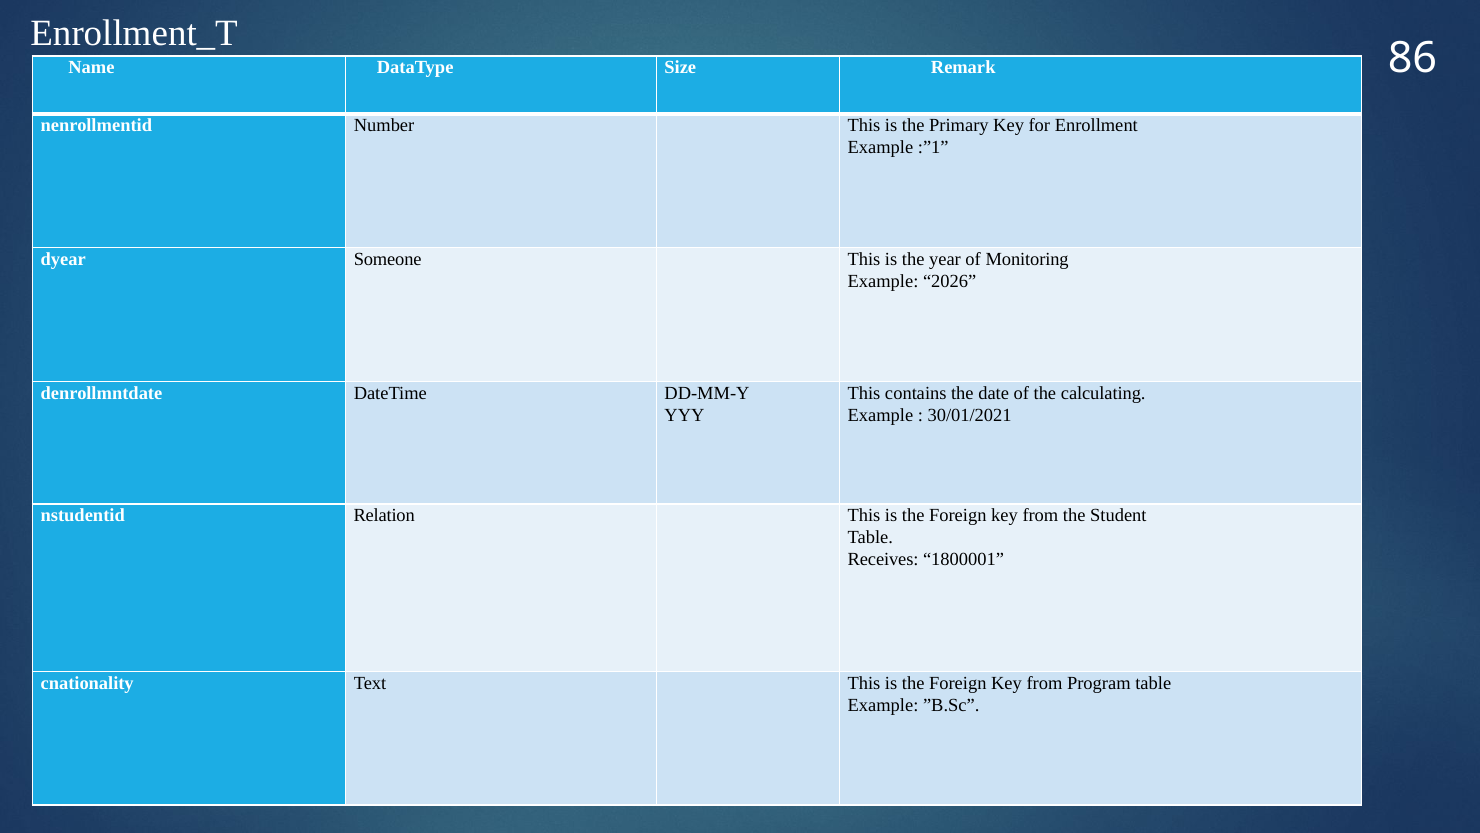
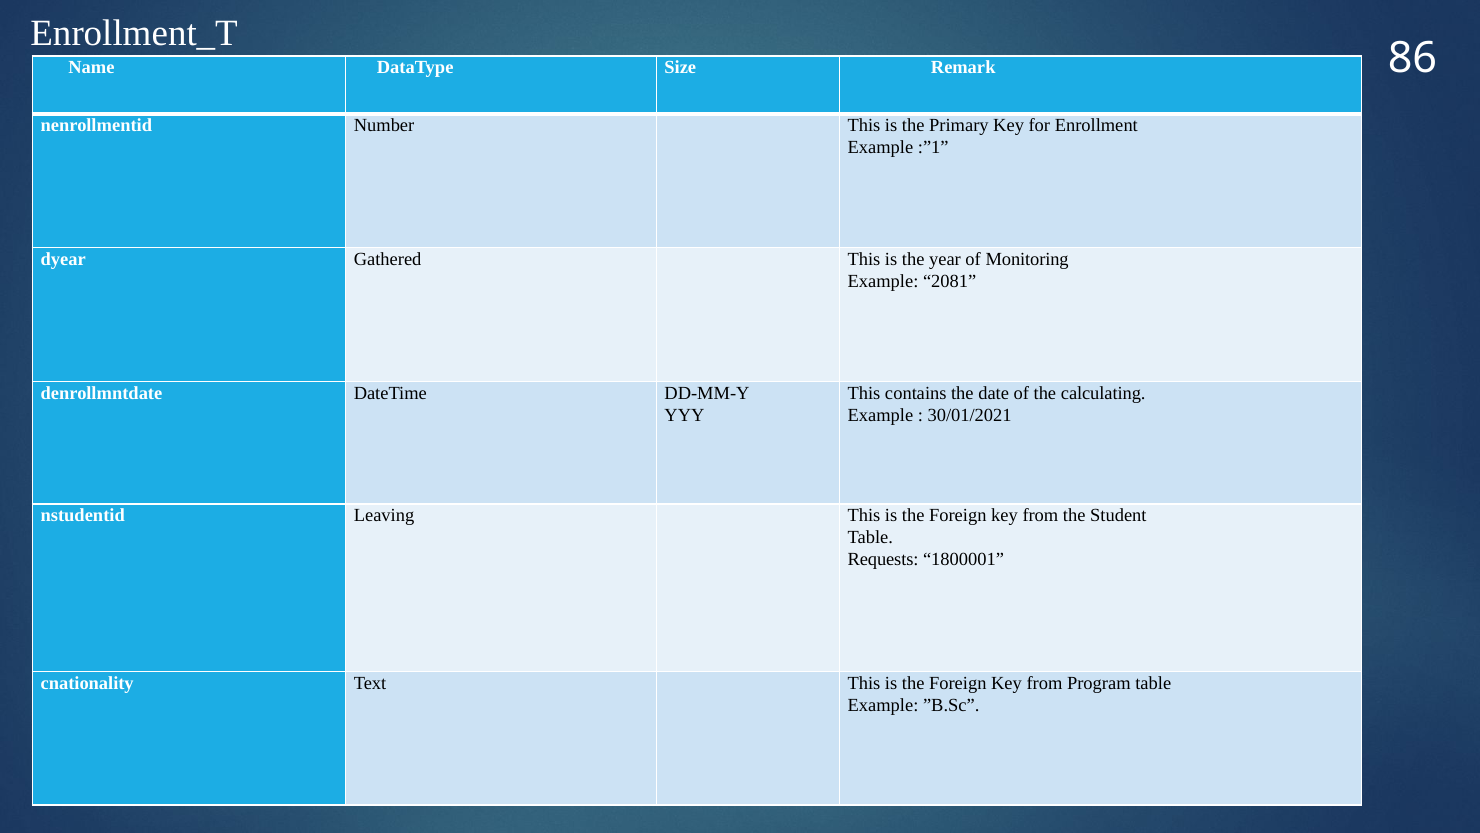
Someone: Someone -> Gathered
2026: 2026 -> 2081
Relation: Relation -> Leaving
Receives: Receives -> Requests
